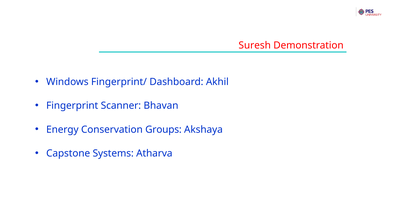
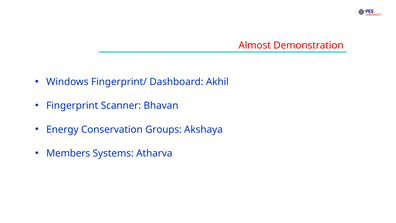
Suresh: Suresh -> Almost
Capstone: Capstone -> Members
